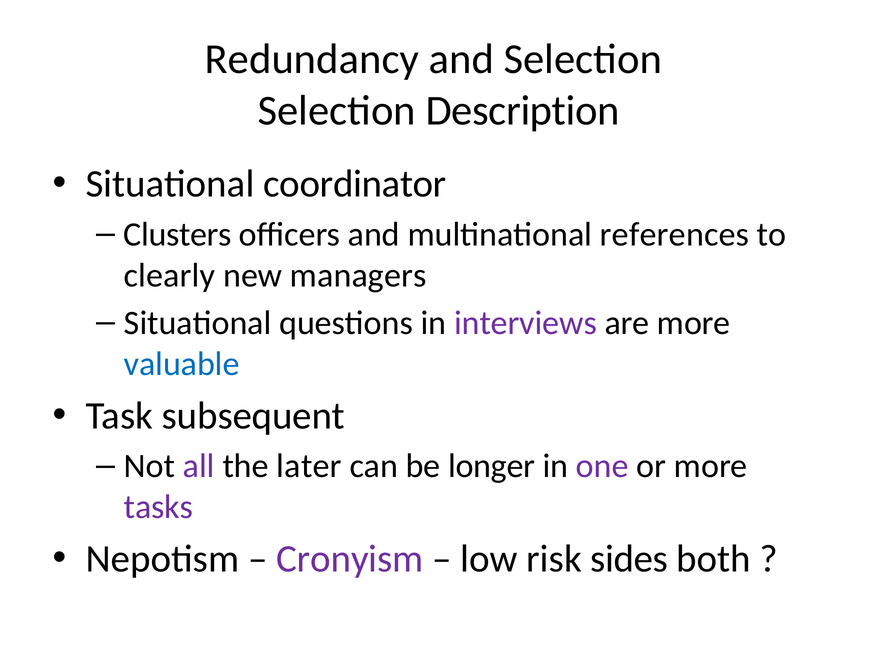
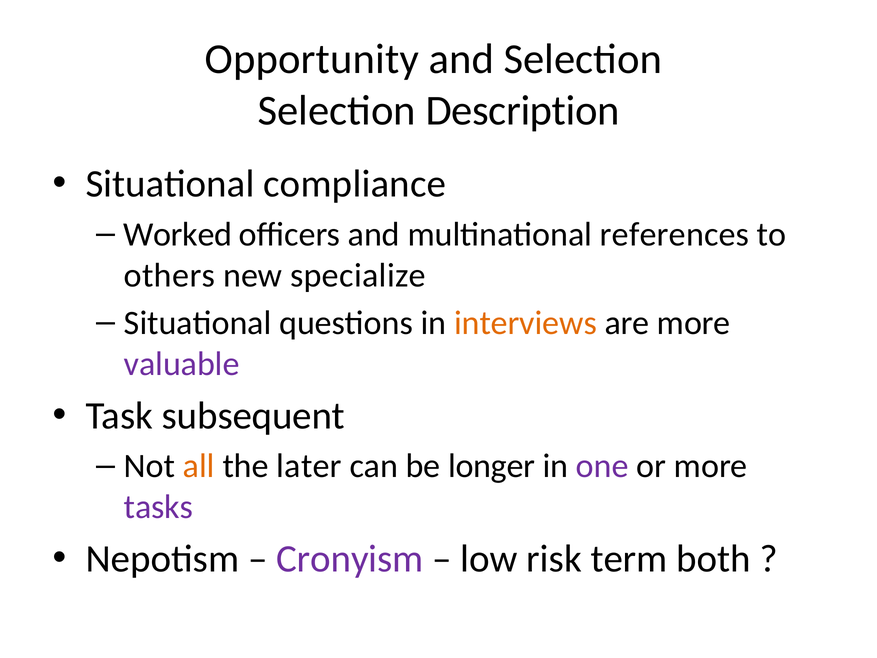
Redundancy: Redundancy -> Opportunity
coordinator: coordinator -> compliance
Clusters: Clusters -> Worked
clearly: clearly -> others
managers: managers -> specialize
interviews colour: purple -> orange
valuable colour: blue -> purple
all colour: purple -> orange
sides: sides -> term
